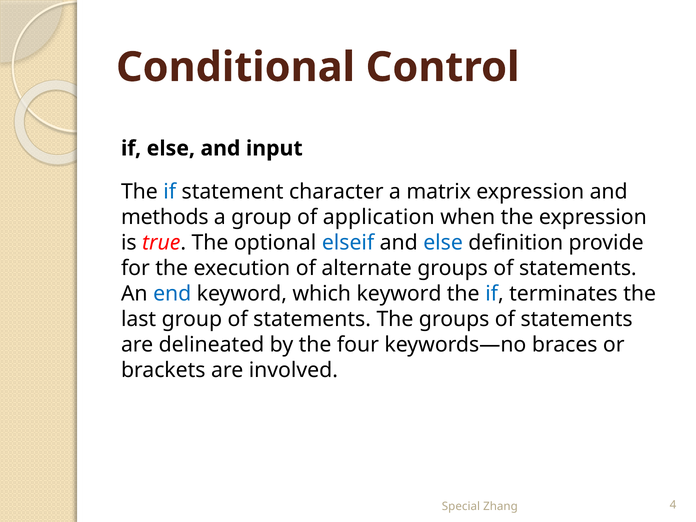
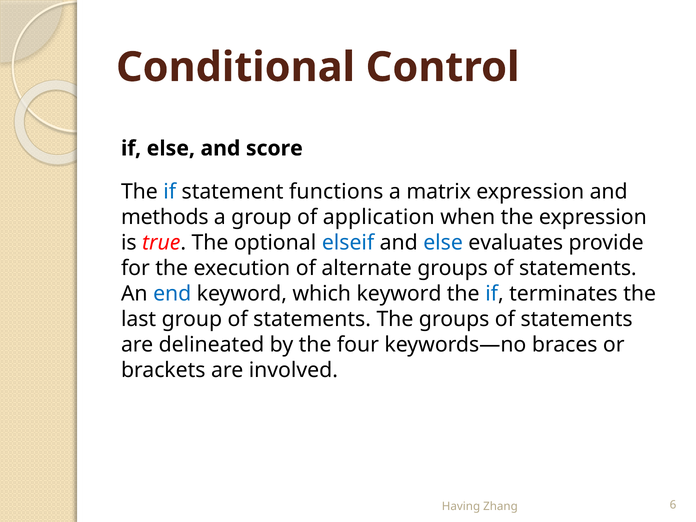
input: input -> score
character: character -> functions
definition: definition -> evaluates
Special: Special -> Having
4: 4 -> 6
